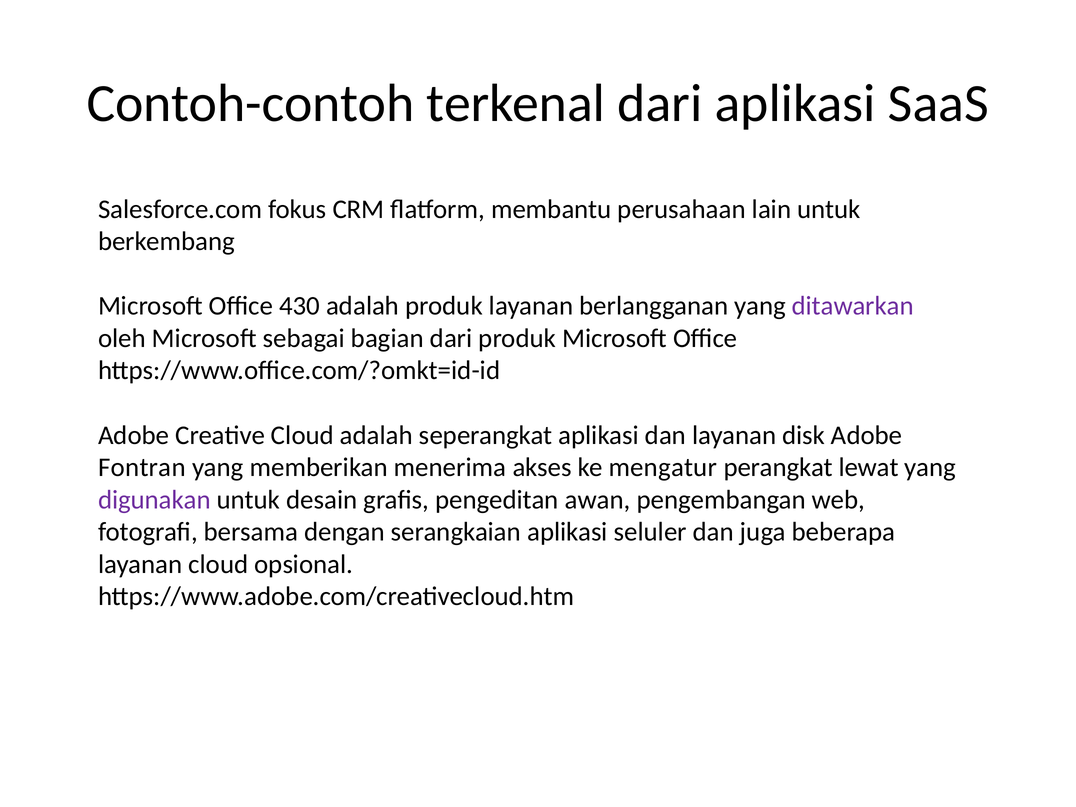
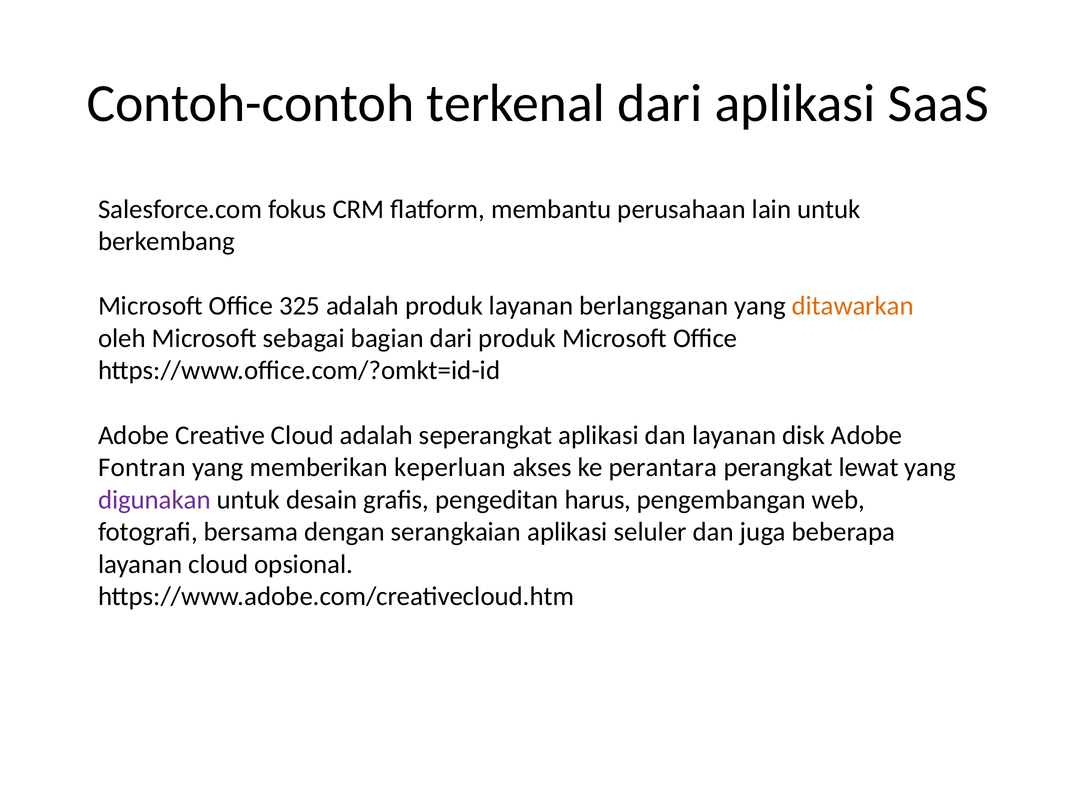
430: 430 -> 325
ditawarkan colour: purple -> orange
menerima: menerima -> keperluan
mengatur: mengatur -> perantara
awan: awan -> harus
